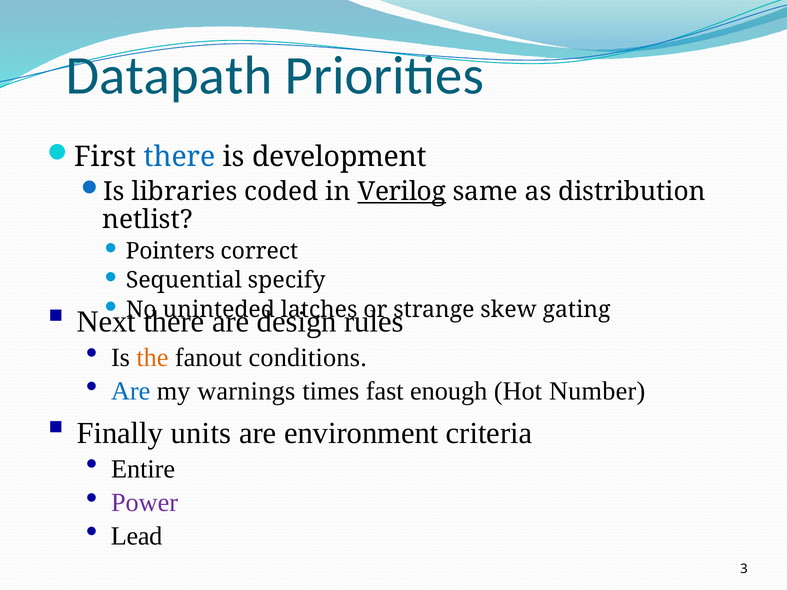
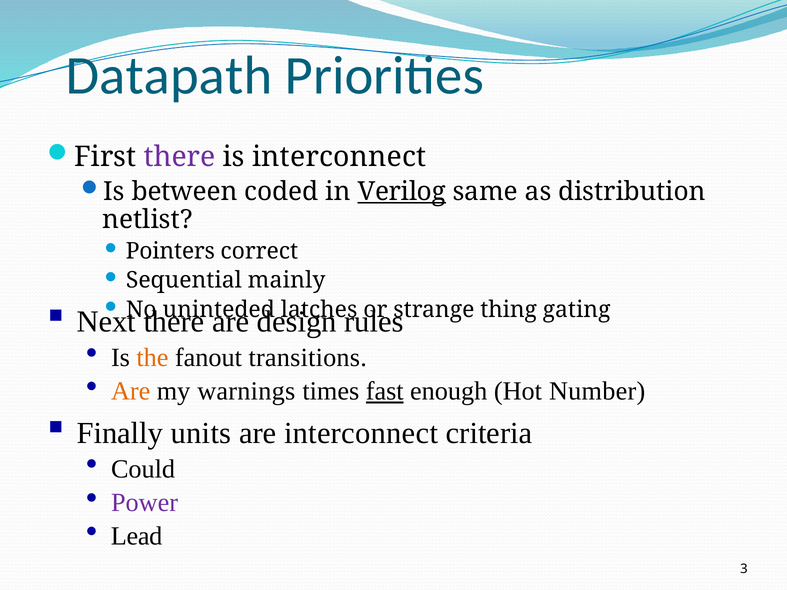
there at (180, 157) colour: blue -> purple
is development: development -> interconnect
libraries: libraries -> between
specify: specify -> mainly
skew: skew -> thing
conditions: conditions -> transitions
Are at (131, 391) colour: blue -> orange
fast underline: none -> present
are environment: environment -> interconnect
Entire: Entire -> Could
